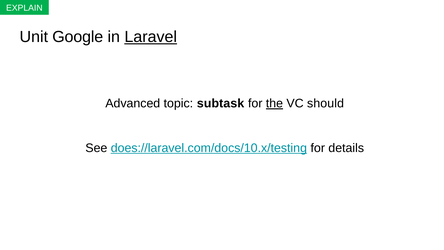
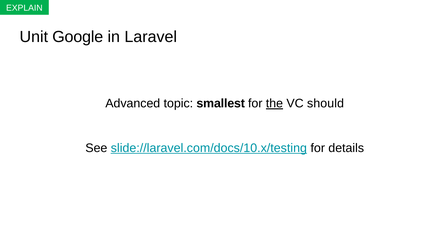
Laravel underline: present -> none
subtask: subtask -> smallest
does://laravel.com/docs/10.x/testing: does://laravel.com/docs/10.x/testing -> slide://laravel.com/docs/10.x/testing
